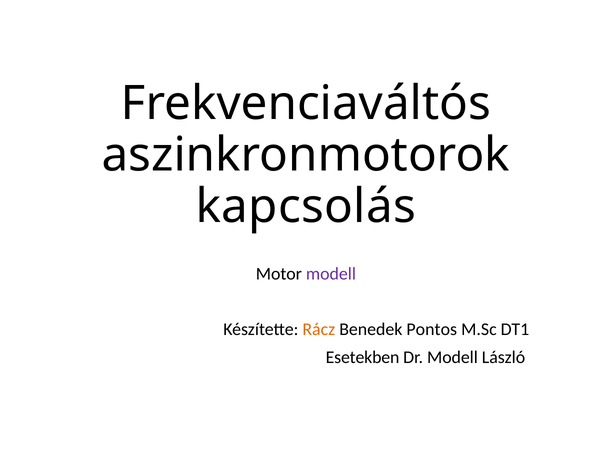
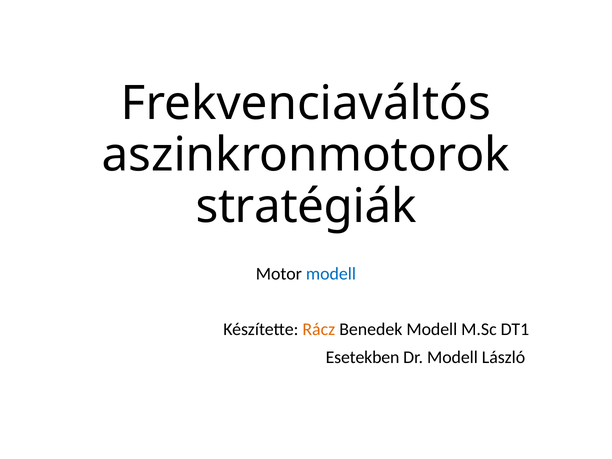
kapcsolás: kapcsolás -> stratégiák
modell at (331, 274) colour: purple -> blue
Benedek Pontos: Pontos -> Modell
